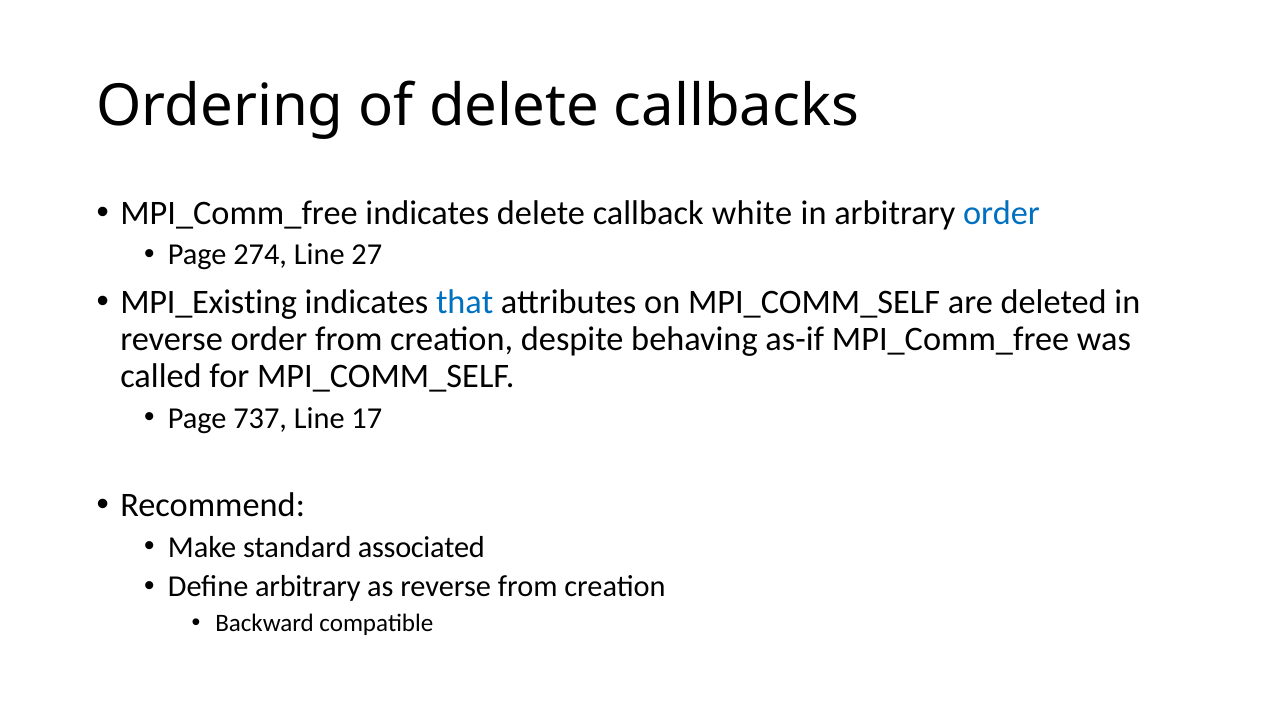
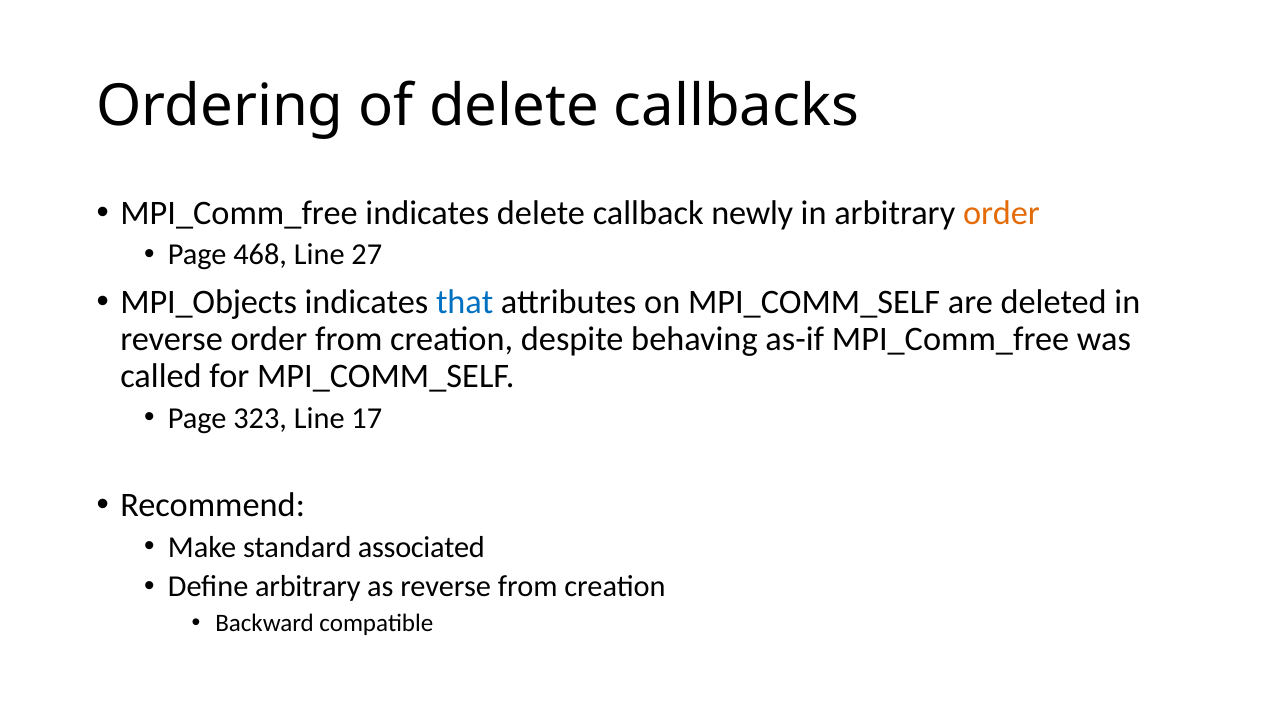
white: white -> newly
order at (1001, 213) colour: blue -> orange
274: 274 -> 468
MPI_Existing: MPI_Existing -> MPI_Objects
737: 737 -> 323
